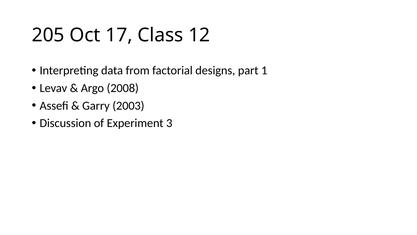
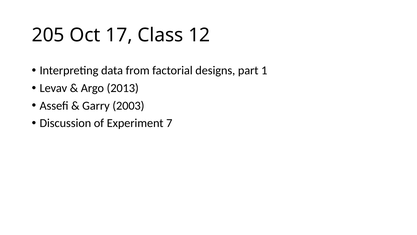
2008: 2008 -> 2013
3: 3 -> 7
